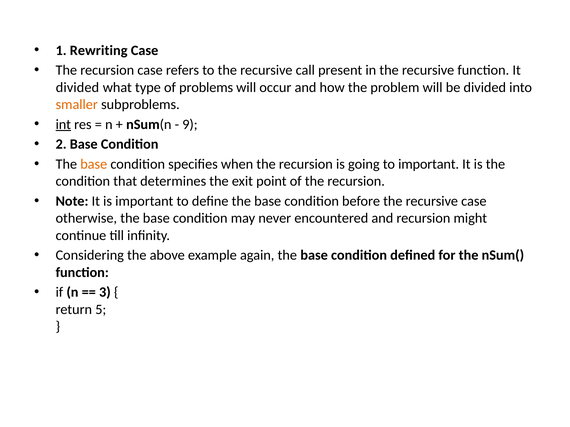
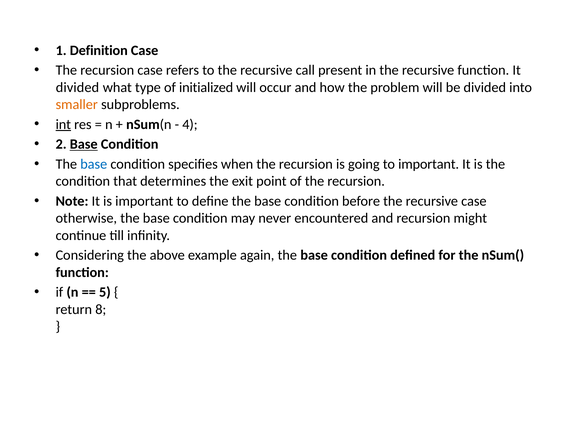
Rewriting: Rewriting -> Definition
problems: problems -> initialized
9: 9 -> 4
Base at (84, 144) underline: none -> present
base at (94, 164) colour: orange -> blue
3: 3 -> 5
5: 5 -> 8
